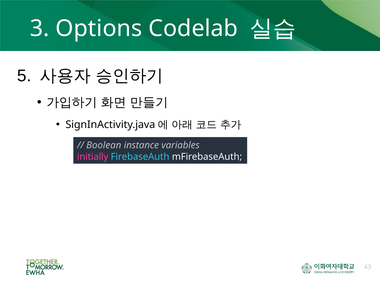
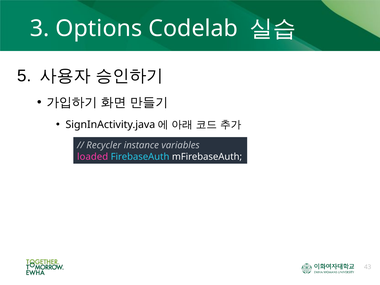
Boolean: Boolean -> Recycler
initially: initially -> loaded
